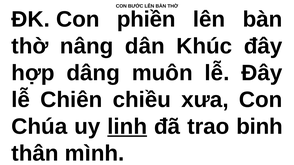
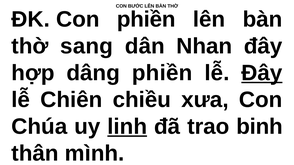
nâng: nâng -> sang
Khúc: Khúc -> Nhan
dâng muôn: muôn -> phiền
Ðây underline: none -> present
